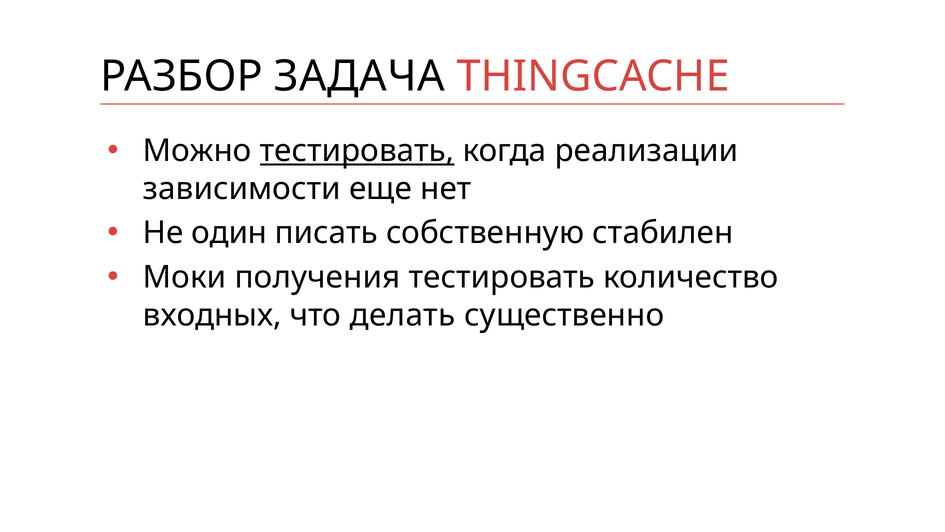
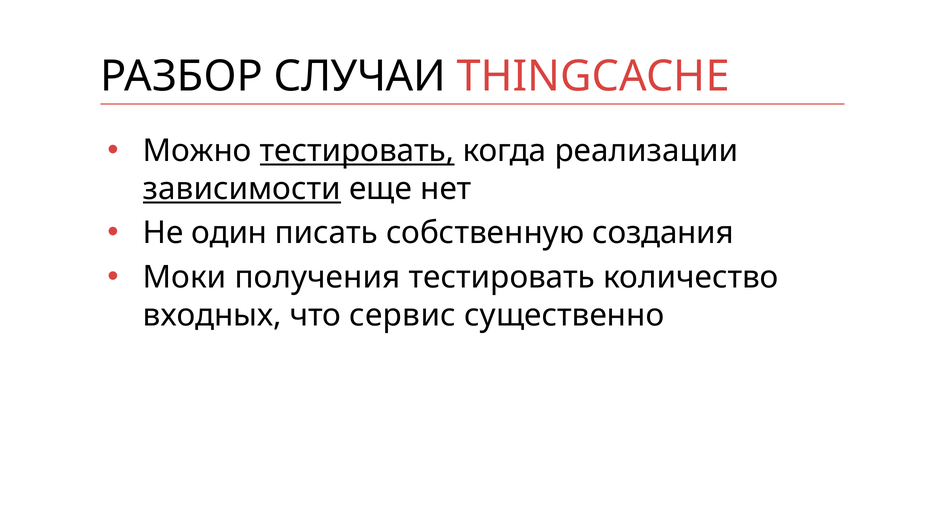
ЗАДАЧА: ЗАДАЧА -> СЛУЧАИ
зависимости underline: none -> present
стабилен: стабилен -> создания
делать: делать -> сервис
